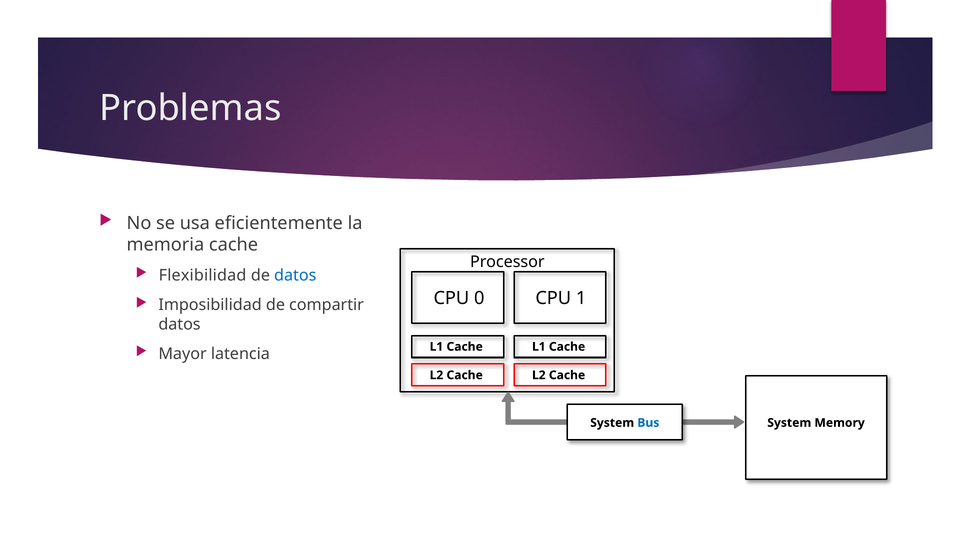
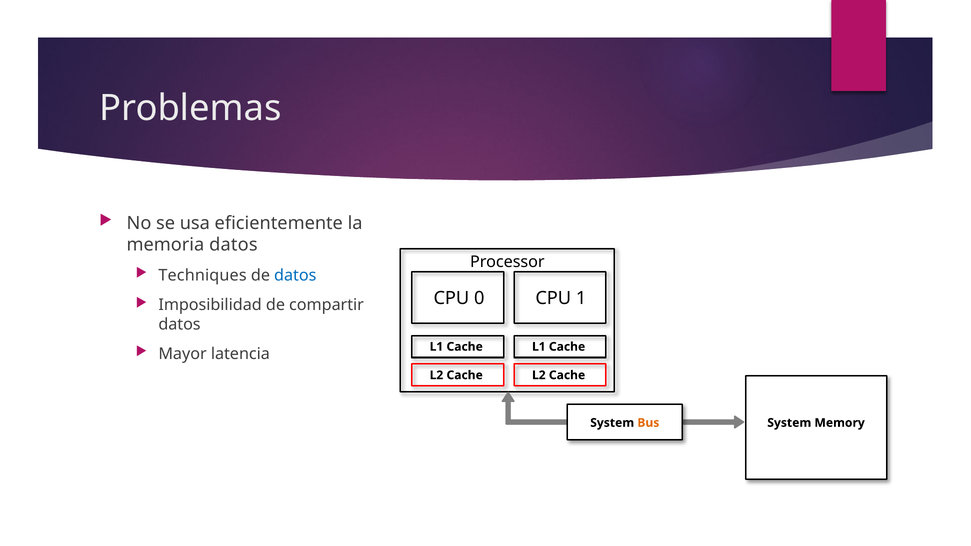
memoria cache: cache -> datos
Flexibilidad: Flexibilidad -> Techniques
Bus colour: blue -> orange
